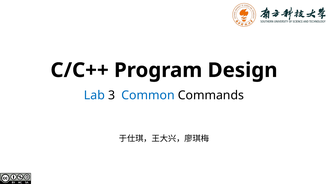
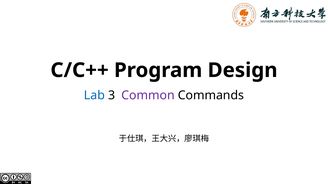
Common colour: blue -> purple
